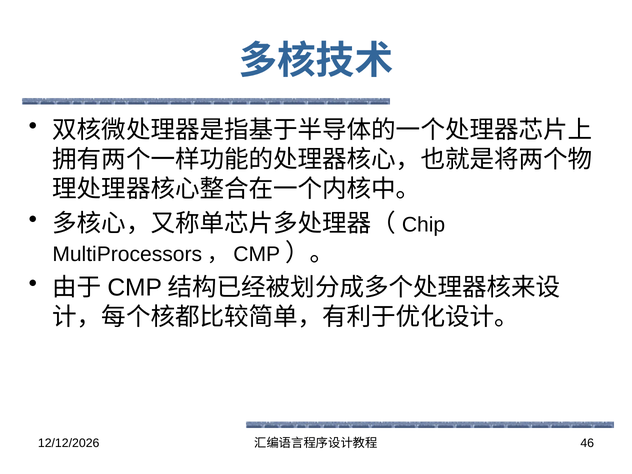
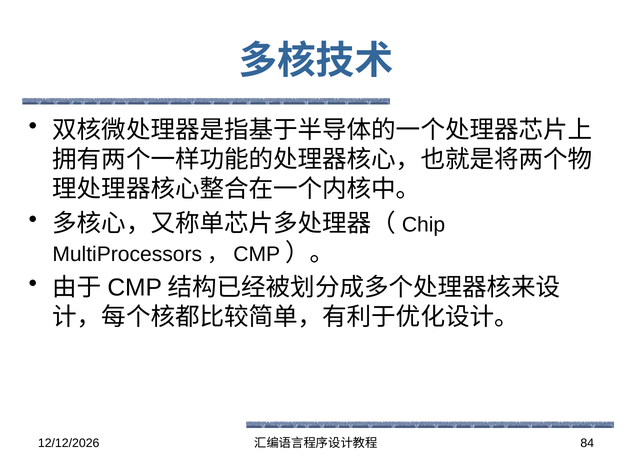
46: 46 -> 84
